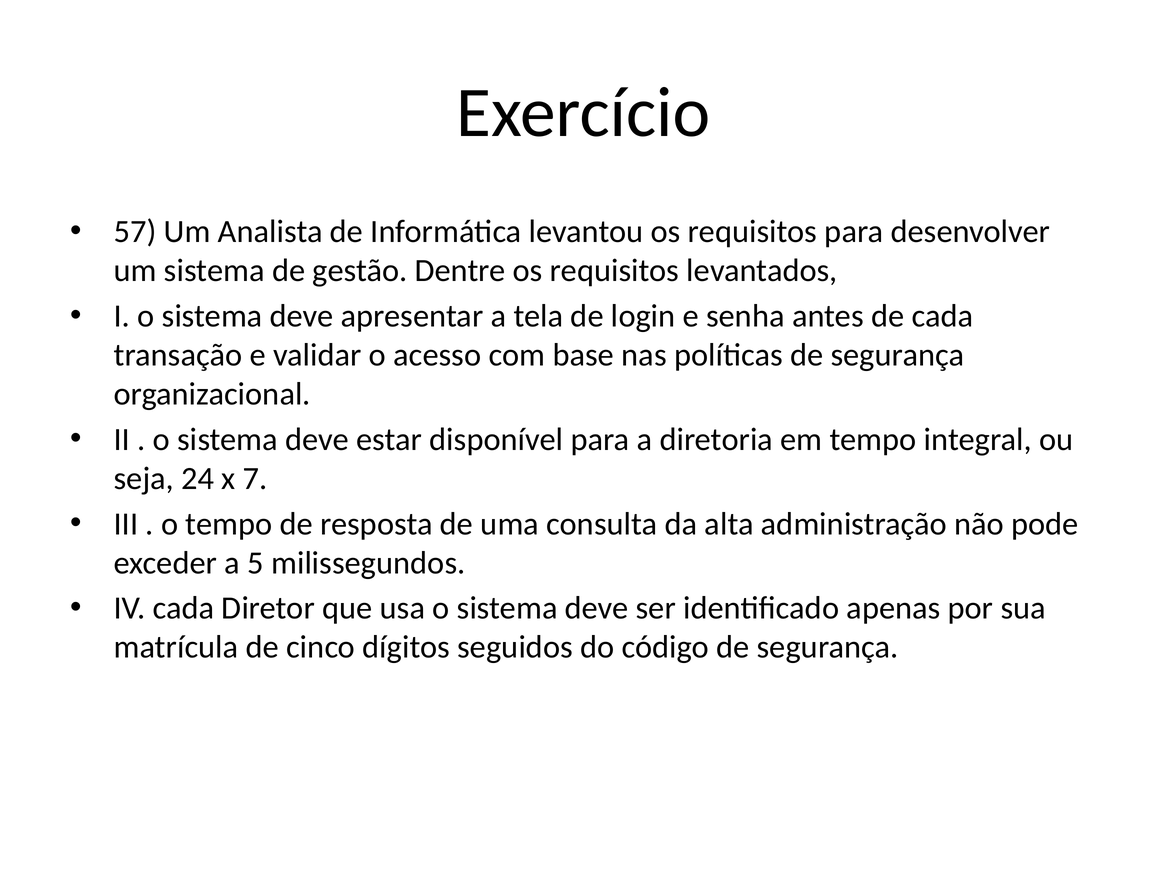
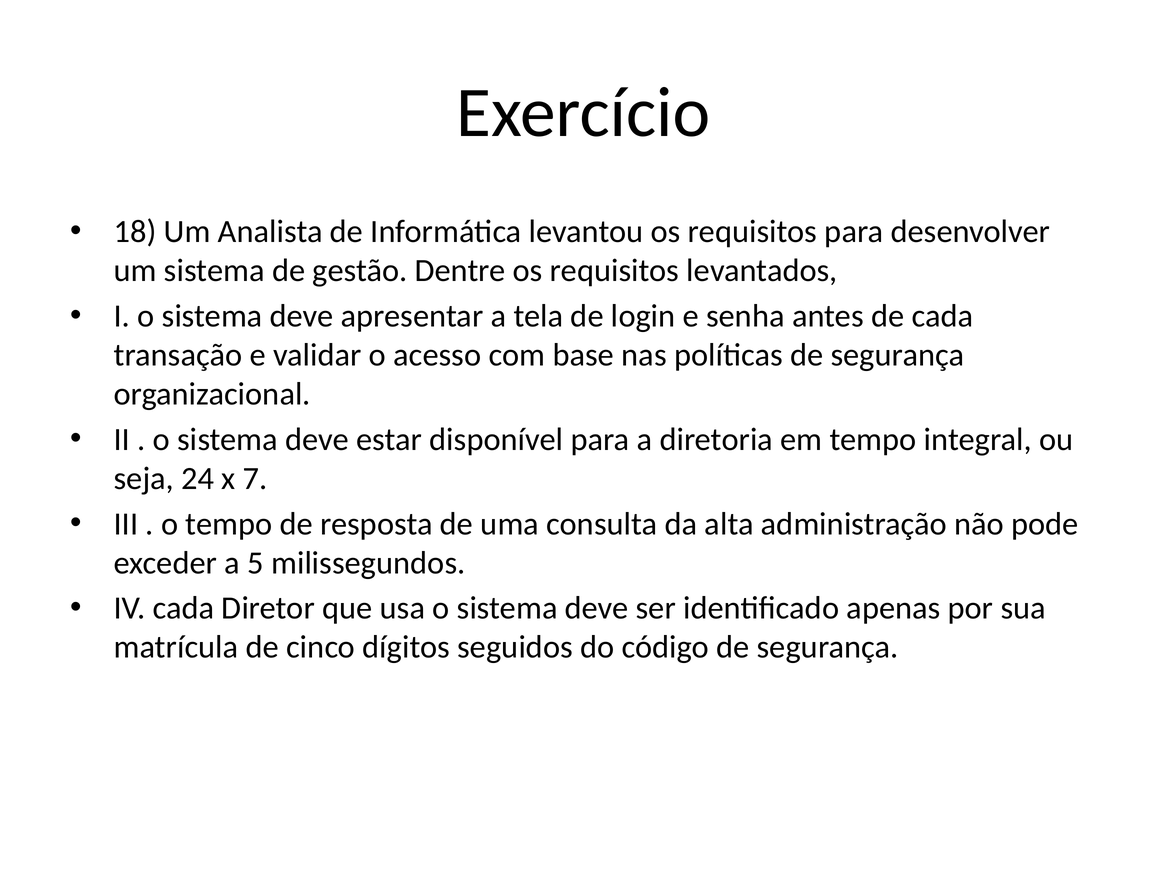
57: 57 -> 18
